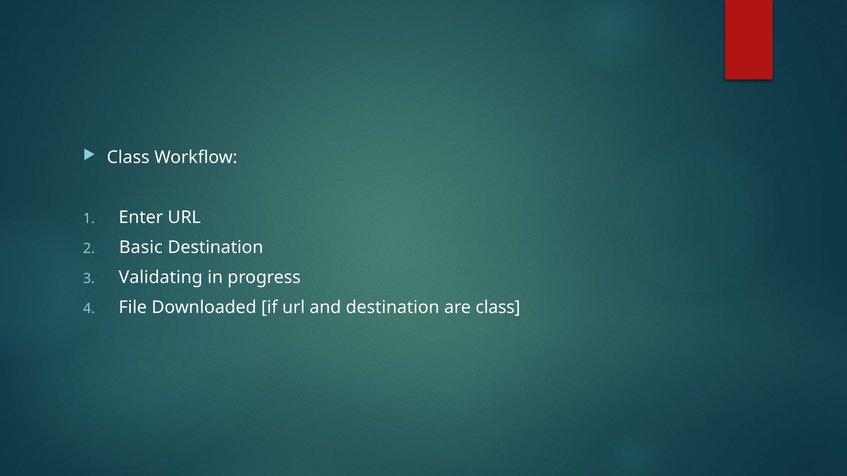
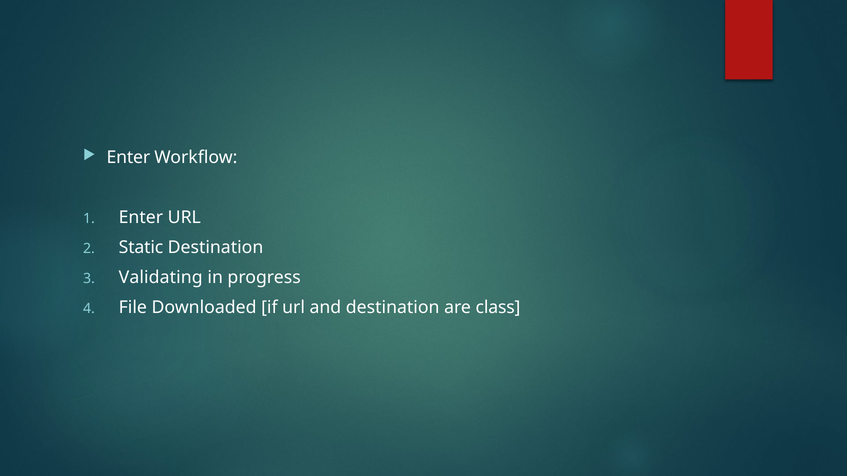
Class at (128, 158): Class -> Enter
Basic: Basic -> Static
